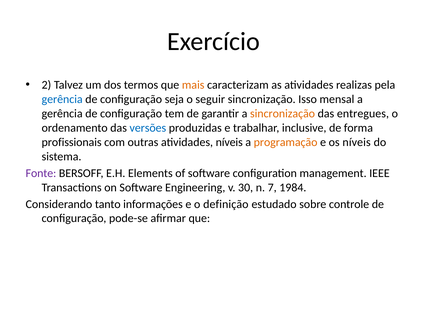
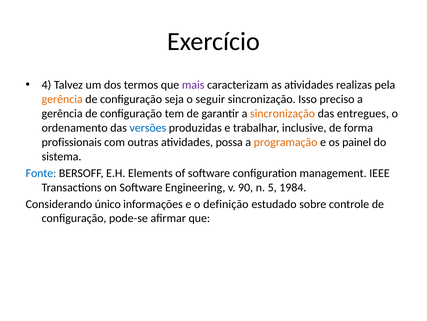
2: 2 -> 4
mais colour: orange -> purple
gerência at (62, 99) colour: blue -> orange
mensal: mensal -> preciso
atividades níveis: níveis -> possa
os níveis: níveis -> painel
Fonte colour: purple -> blue
30: 30 -> 90
7: 7 -> 5
tanto: tanto -> único
